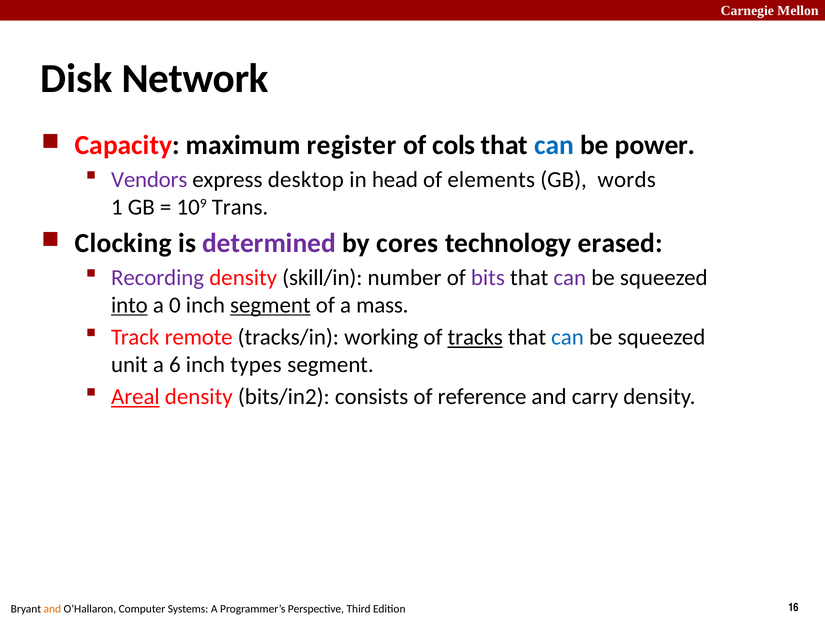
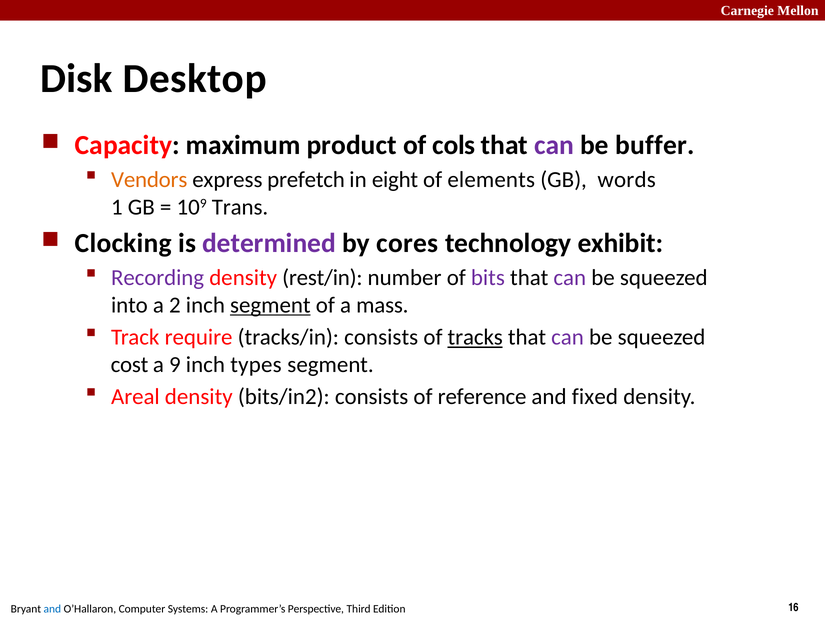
Network: Network -> Desktop
register: register -> product
can at (554, 145) colour: blue -> purple
power: power -> buffer
Vendors colour: purple -> orange
desktop: desktop -> prefetch
head: head -> eight
erased: erased -> exhibit
skill/in: skill/in -> rest/in
into underline: present -> none
0: 0 -> 2
remote: remote -> require
tracks/in working: working -> consists
can at (568, 338) colour: blue -> purple
unit: unit -> cost
6: 6 -> 9
Areal underline: present -> none
carry: carry -> fixed
and at (52, 610) colour: orange -> blue
